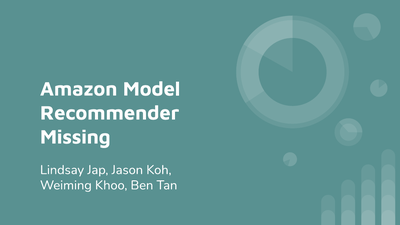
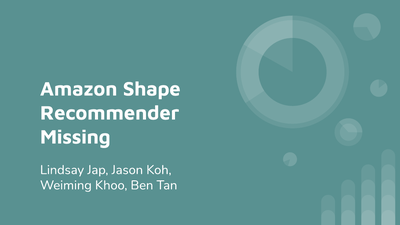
Model: Model -> Shape
